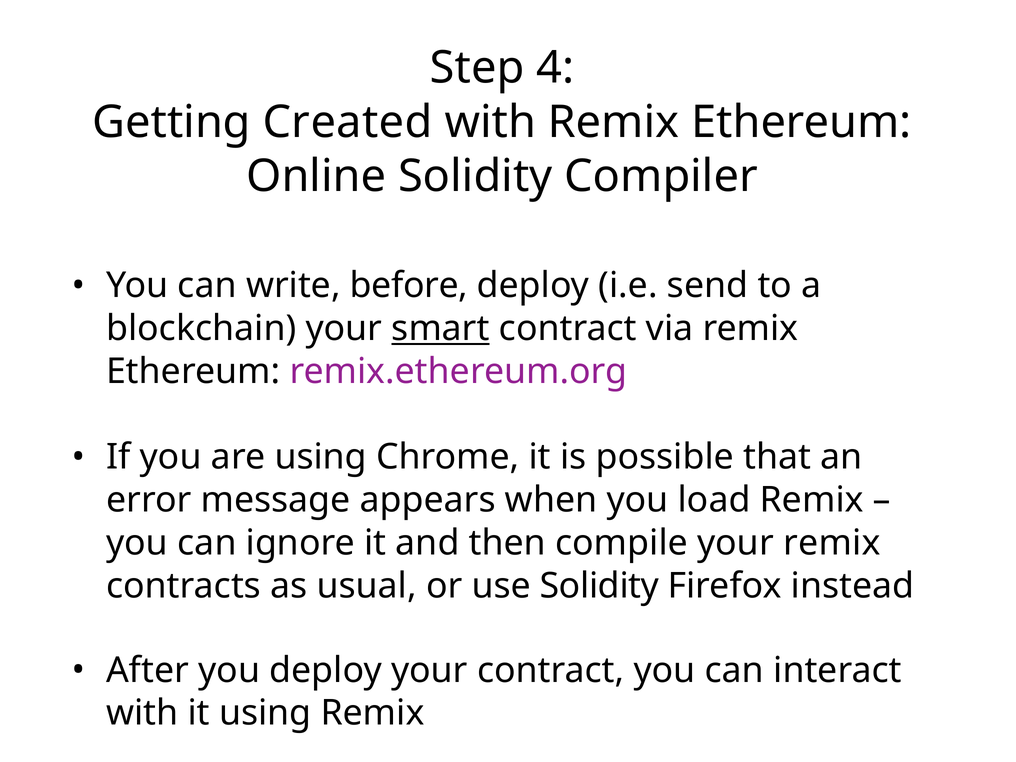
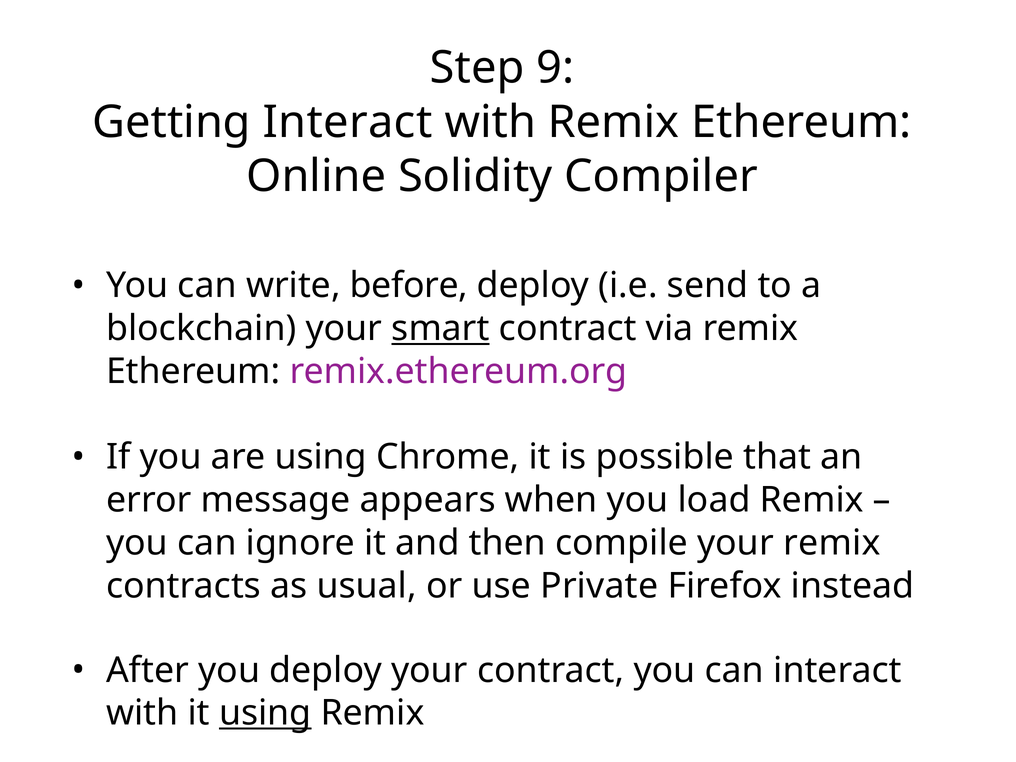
4: 4 -> 9
Getting Created: Created -> Interact
use Solidity: Solidity -> Private
using at (265, 713) underline: none -> present
